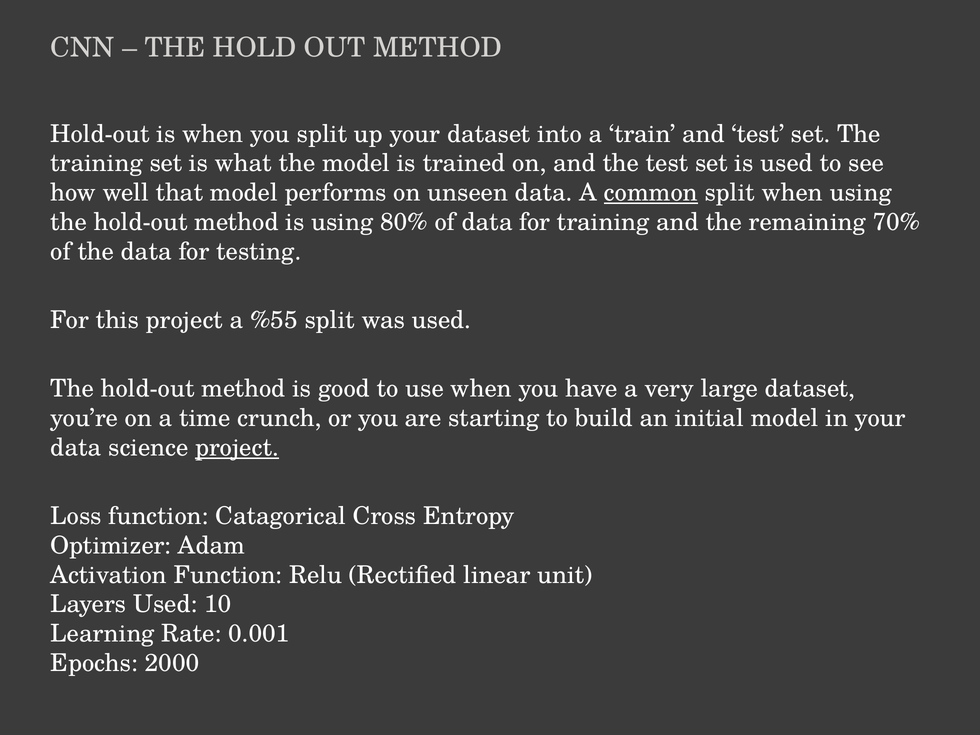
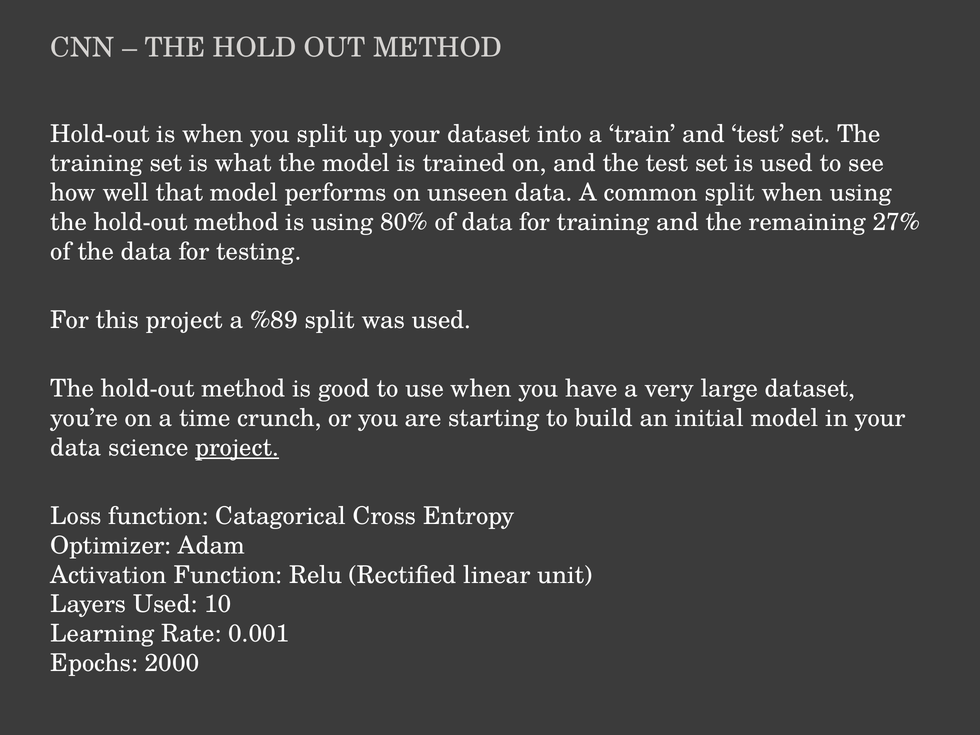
common underline: present -> none
70%: 70% -> 27%
%55: %55 -> %89
